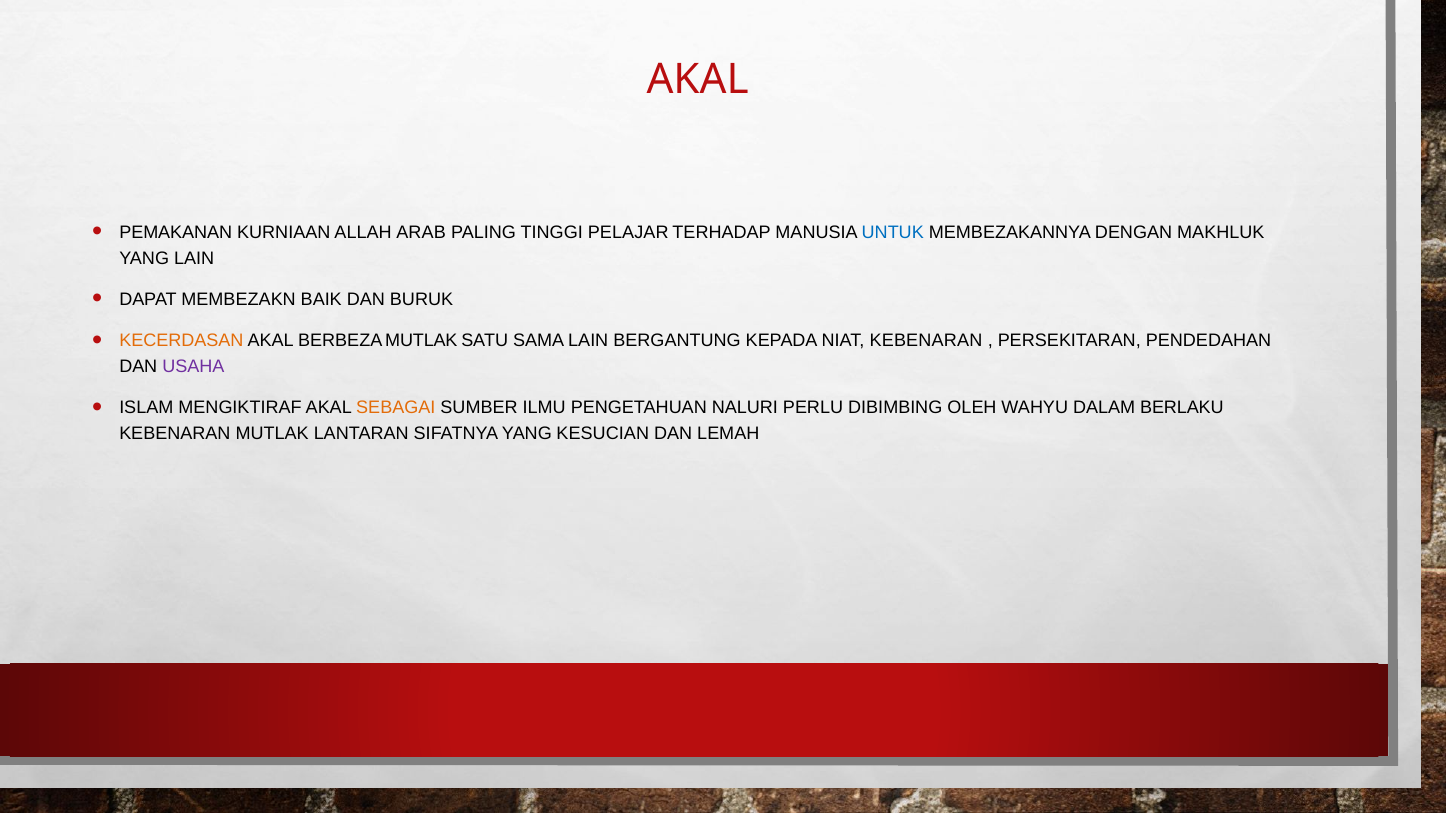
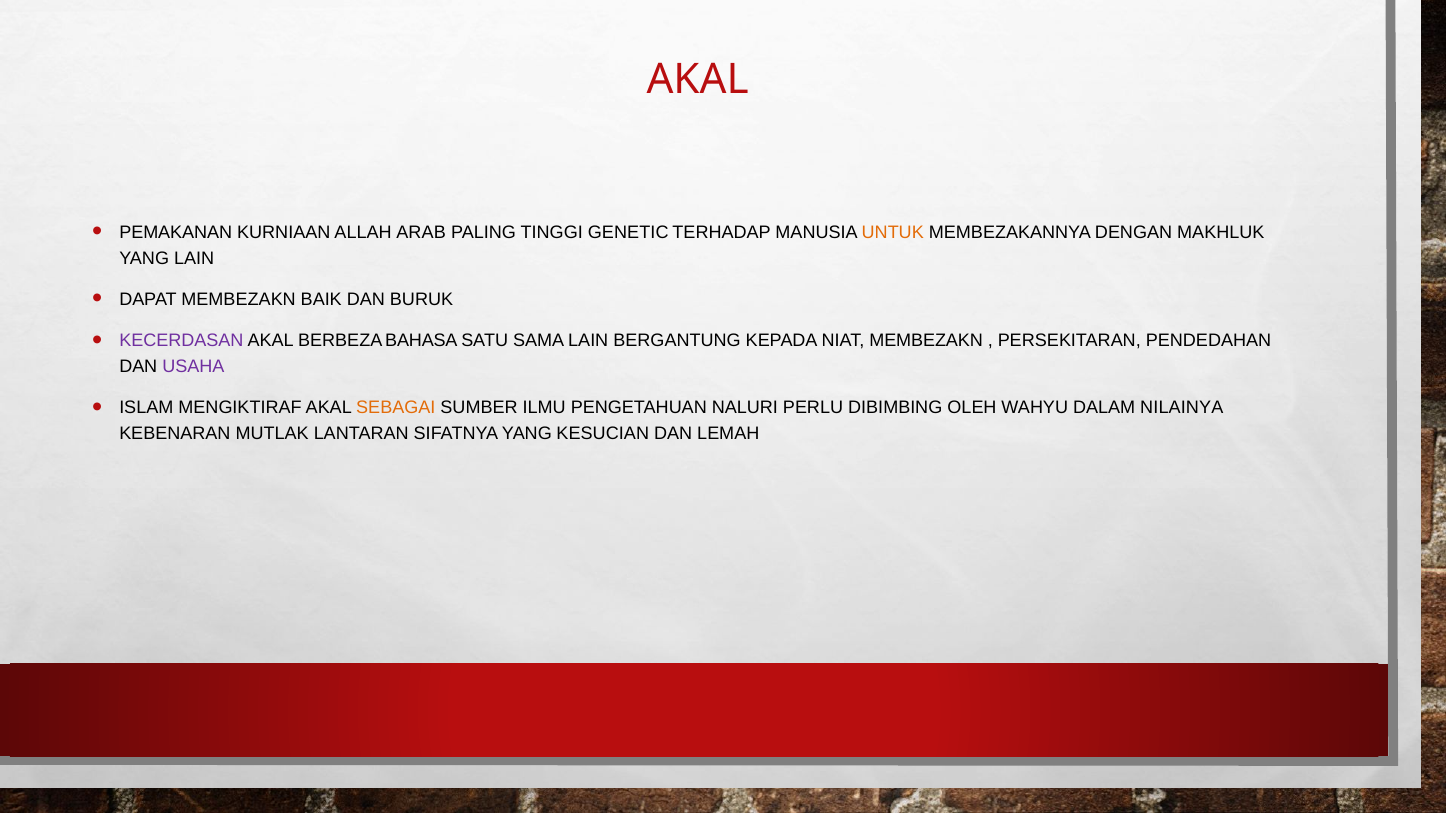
PELAJAR: PELAJAR -> GENETIC
UNTUK colour: blue -> orange
KECERDASAN colour: orange -> purple
BERBEZA MUTLAK: MUTLAK -> BAHASA
NIAT KEBENARAN: KEBENARAN -> MEMBEZAKN
BERLAKU: BERLAKU -> NILAINYA
